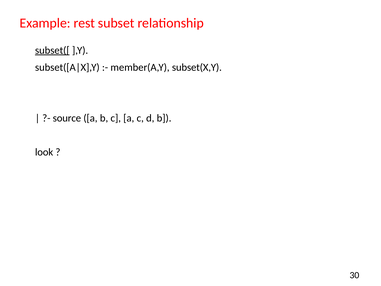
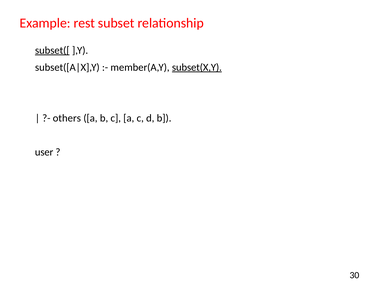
subset(X,Y underline: none -> present
source: source -> others
look: look -> user
